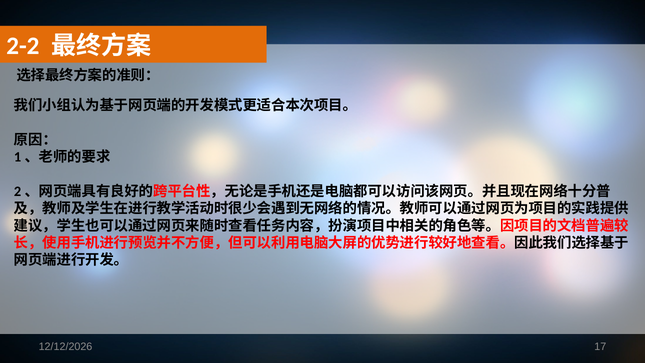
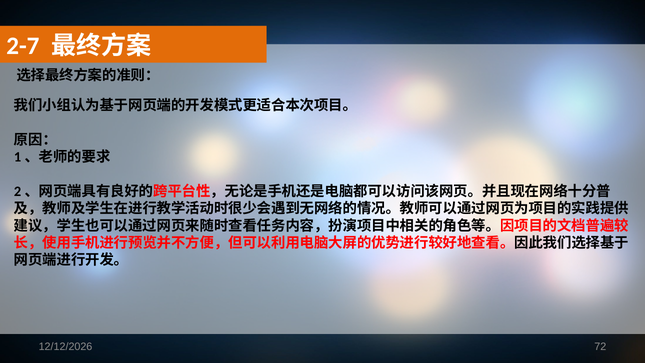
2-2: 2-2 -> 2-7
17: 17 -> 72
